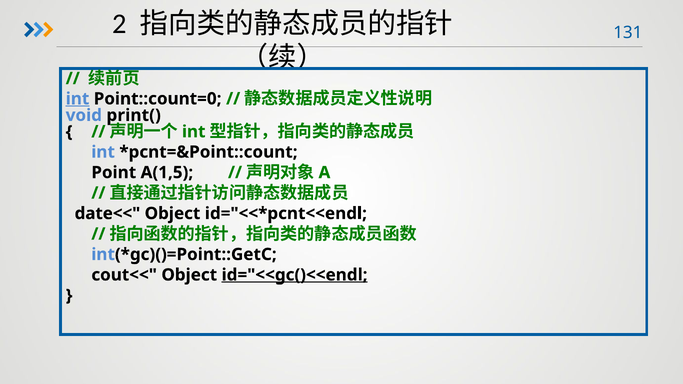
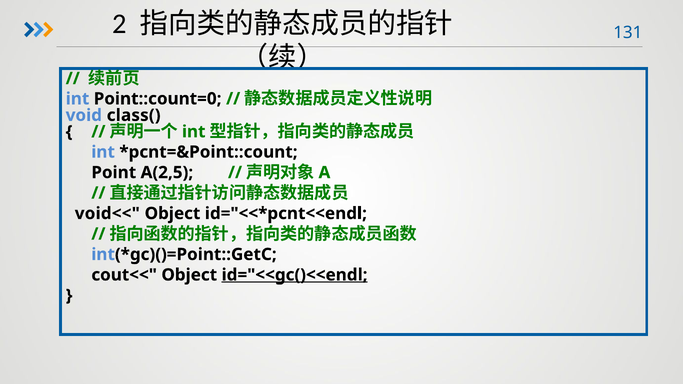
int at (78, 99) underline: present -> none
print(: print( -> class(
A(1,5: A(1,5 -> A(2,5
date<<: date<< -> void<<
